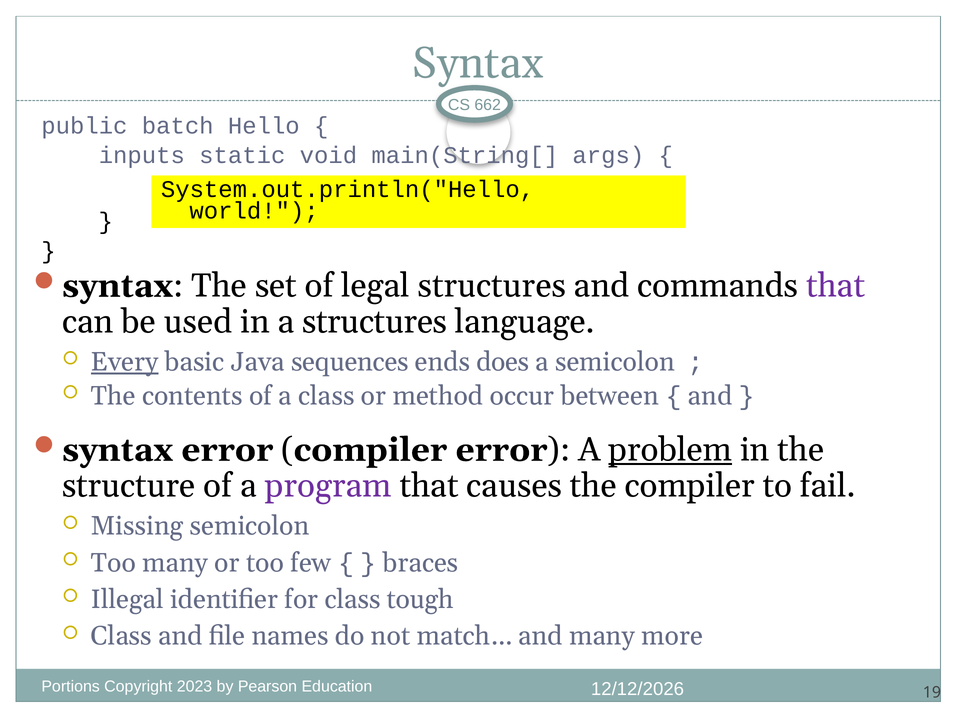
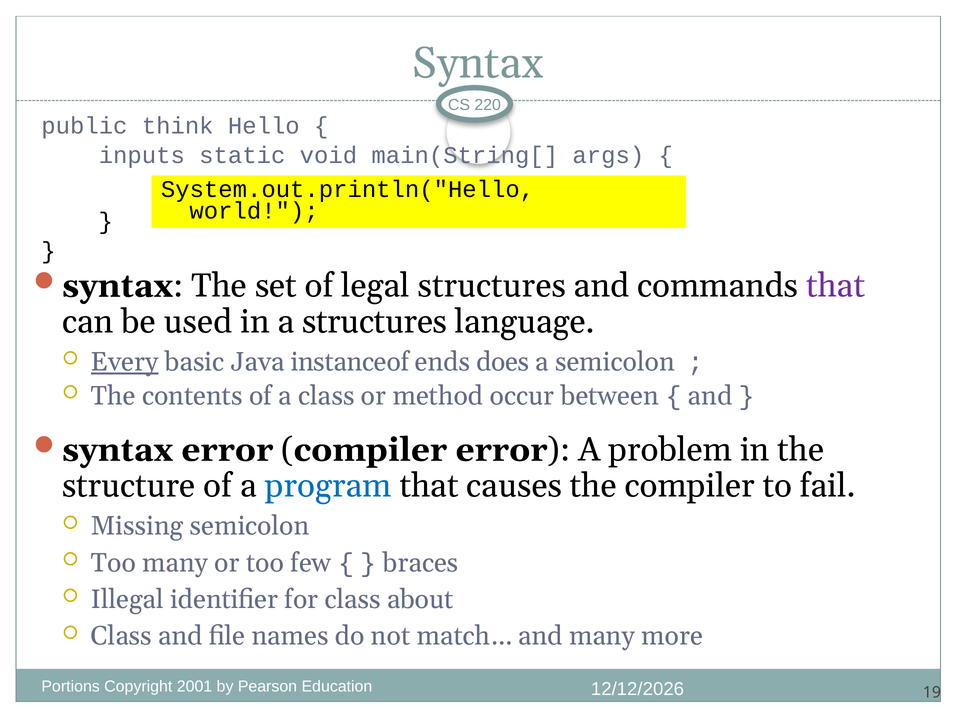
662: 662 -> 220
batch: batch -> think
sequences: sequences -> instanceof
problem underline: present -> none
program colour: purple -> blue
tough: tough -> about
2023: 2023 -> 2001
